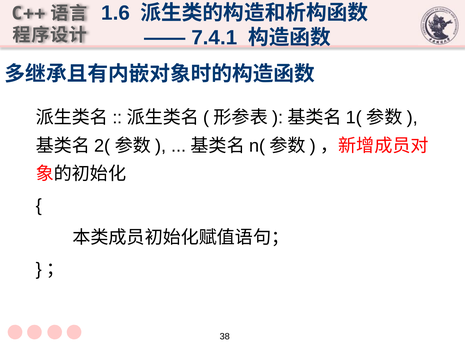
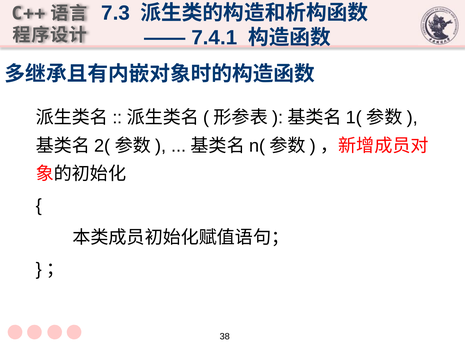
1.6: 1.6 -> 7.3
